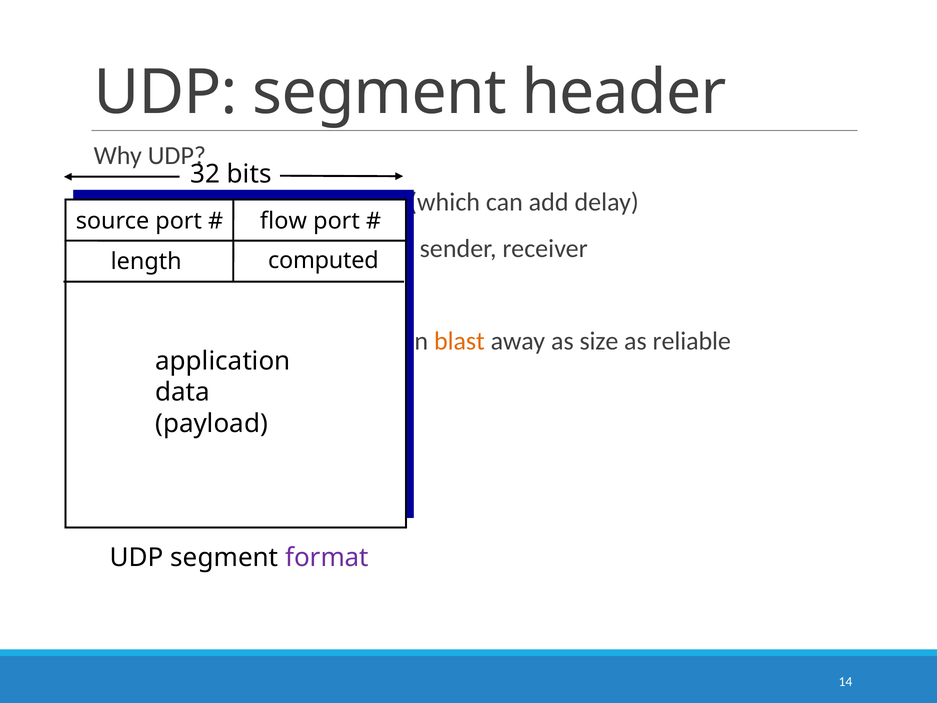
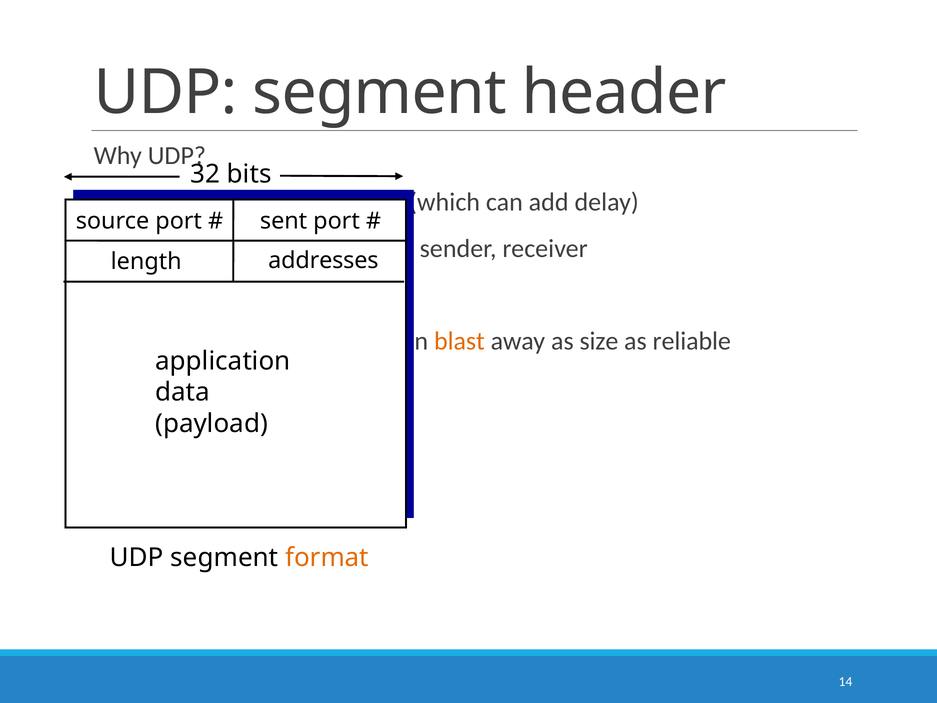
flow: flow -> sent
computed: computed -> addresses
format colour: purple -> orange
